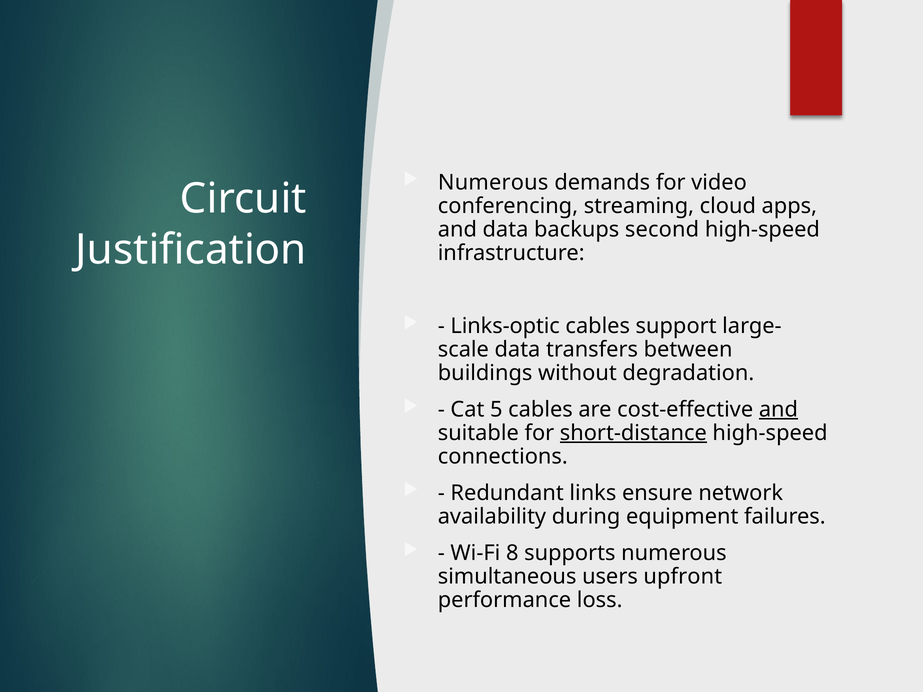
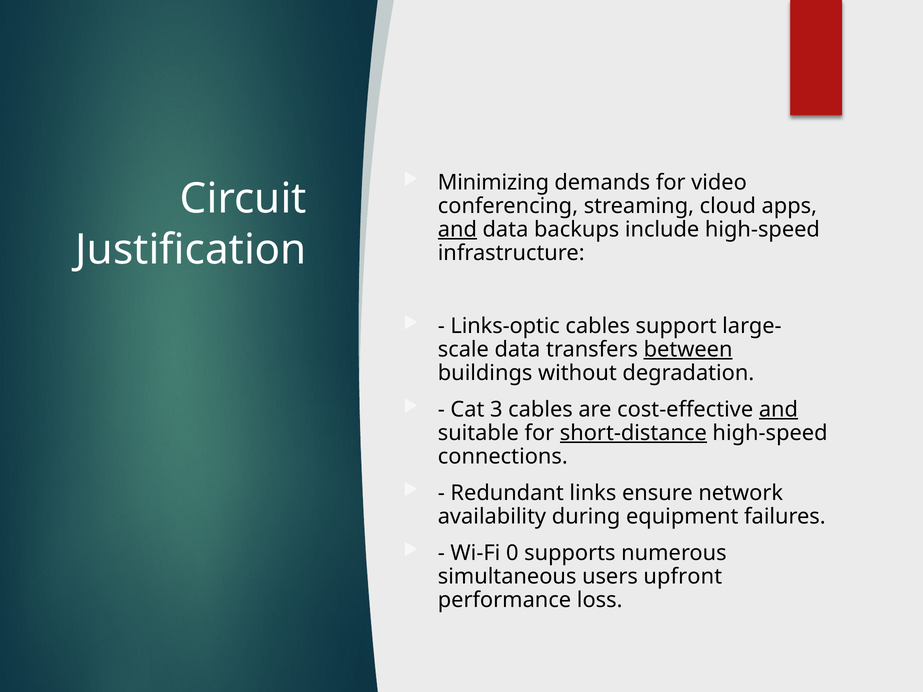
Numerous at (493, 182): Numerous -> Minimizing
and at (457, 230) underline: none -> present
second: second -> include
between underline: none -> present
5: 5 -> 3
8: 8 -> 0
